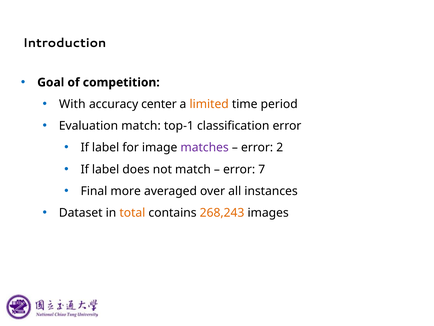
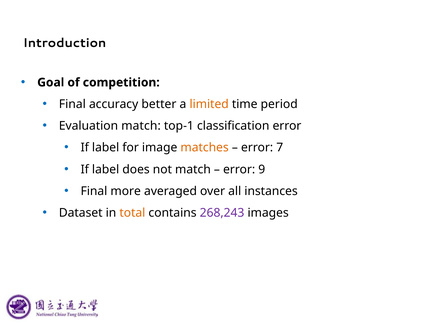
With at (72, 104): With -> Final
center: center -> better
matches colour: purple -> orange
2: 2 -> 7
7: 7 -> 9
268,243 colour: orange -> purple
